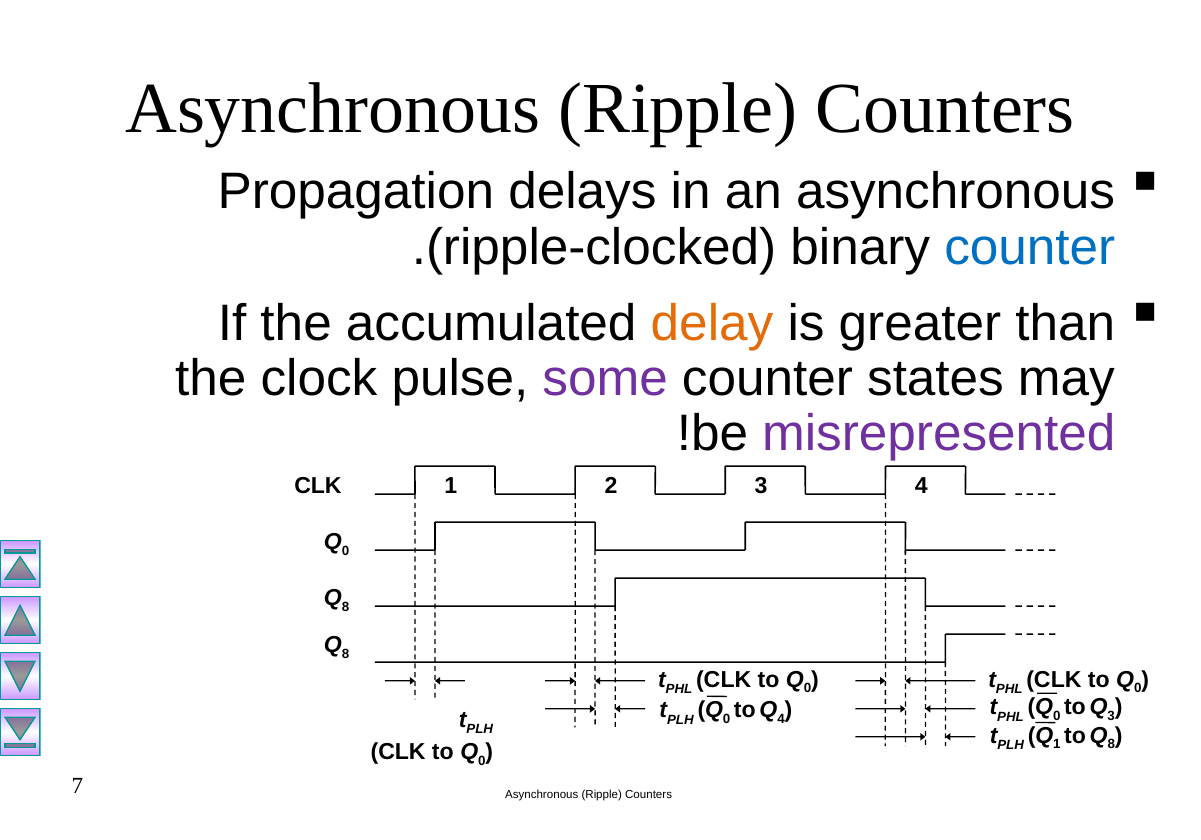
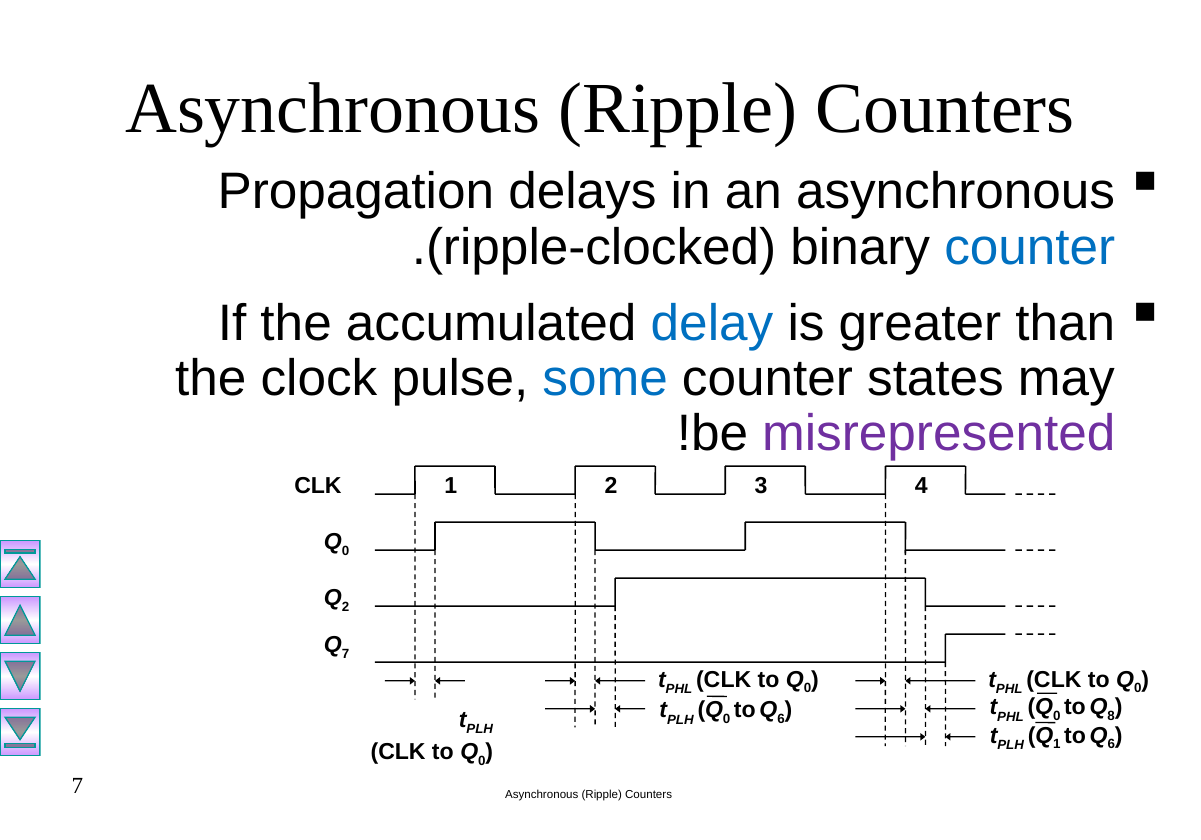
delay colour: orange -> blue
some colour: purple -> blue
8 at (345, 608): 8 -> 2
8 at (345, 654): 8 -> 7
3 at (1111, 717): 3 -> 8
4 at (781, 720): 4 -> 6
8 at (1111, 745): 8 -> 6
